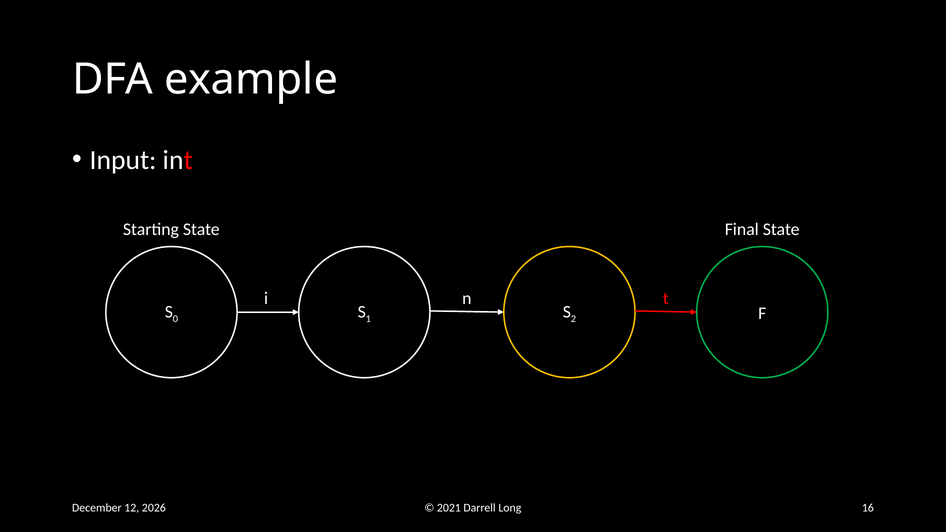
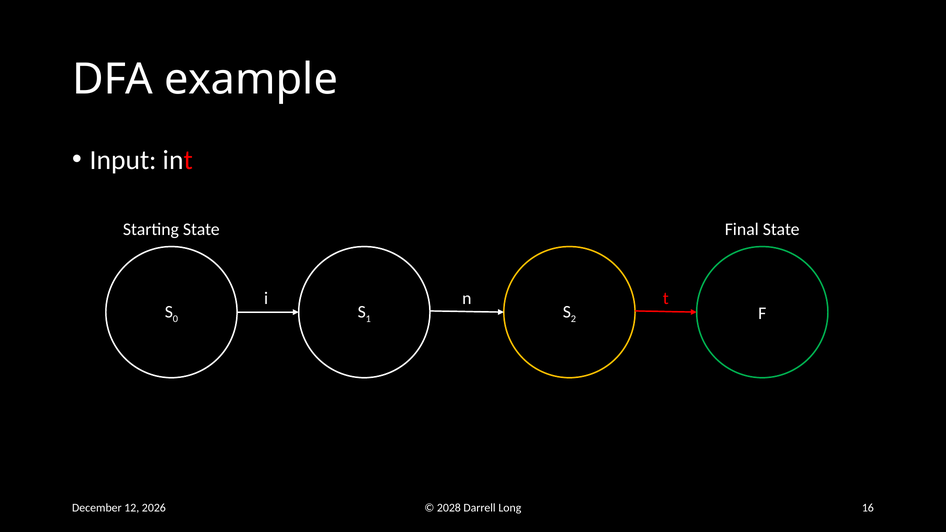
2021: 2021 -> 2028
